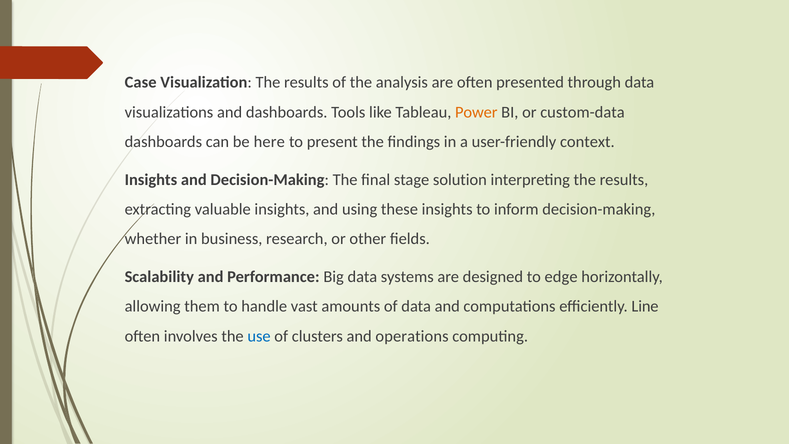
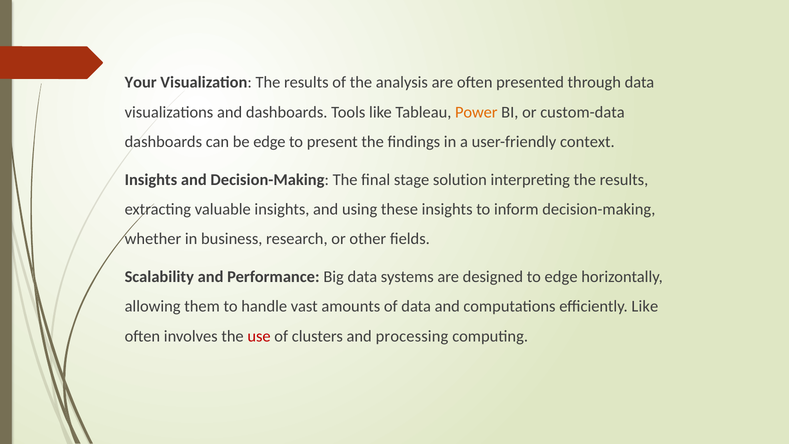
Case: Case -> Your
be here: here -> edge
efficiently Line: Line -> Like
use colour: blue -> red
operations: operations -> processing
